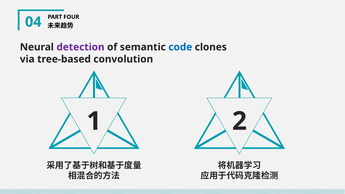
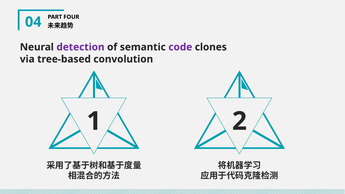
code colour: blue -> purple
